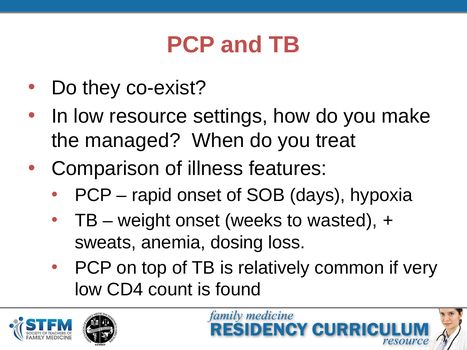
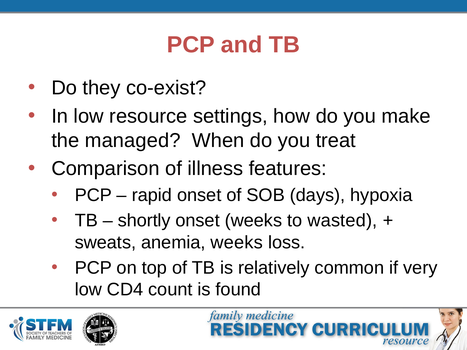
weight: weight -> shortly
anemia dosing: dosing -> weeks
